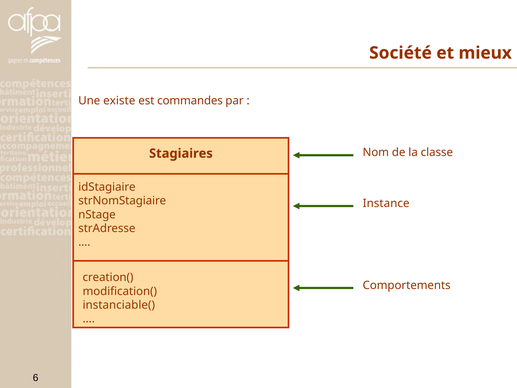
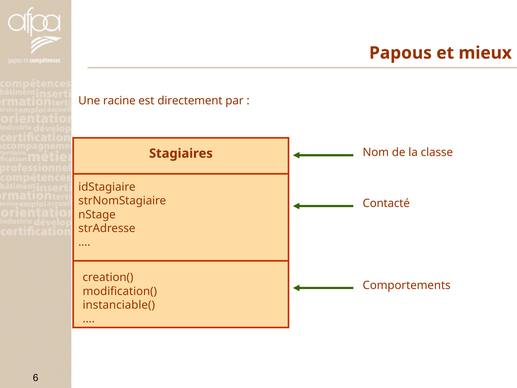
Société: Société -> Papous
existe: existe -> racine
commandes: commandes -> directement
Instance: Instance -> Contacté
